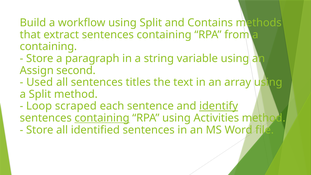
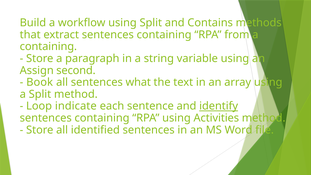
Used: Used -> Book
titles: titles -> what
scraped: scraped -> indicate
containing at (102, 118) underline: present -> none
